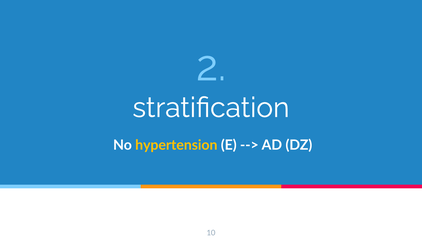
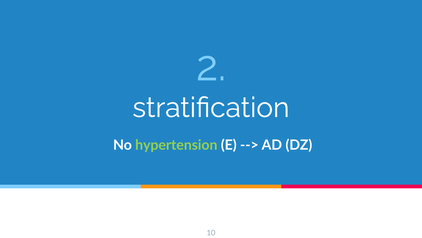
hypertension colour: yellow -> light green
